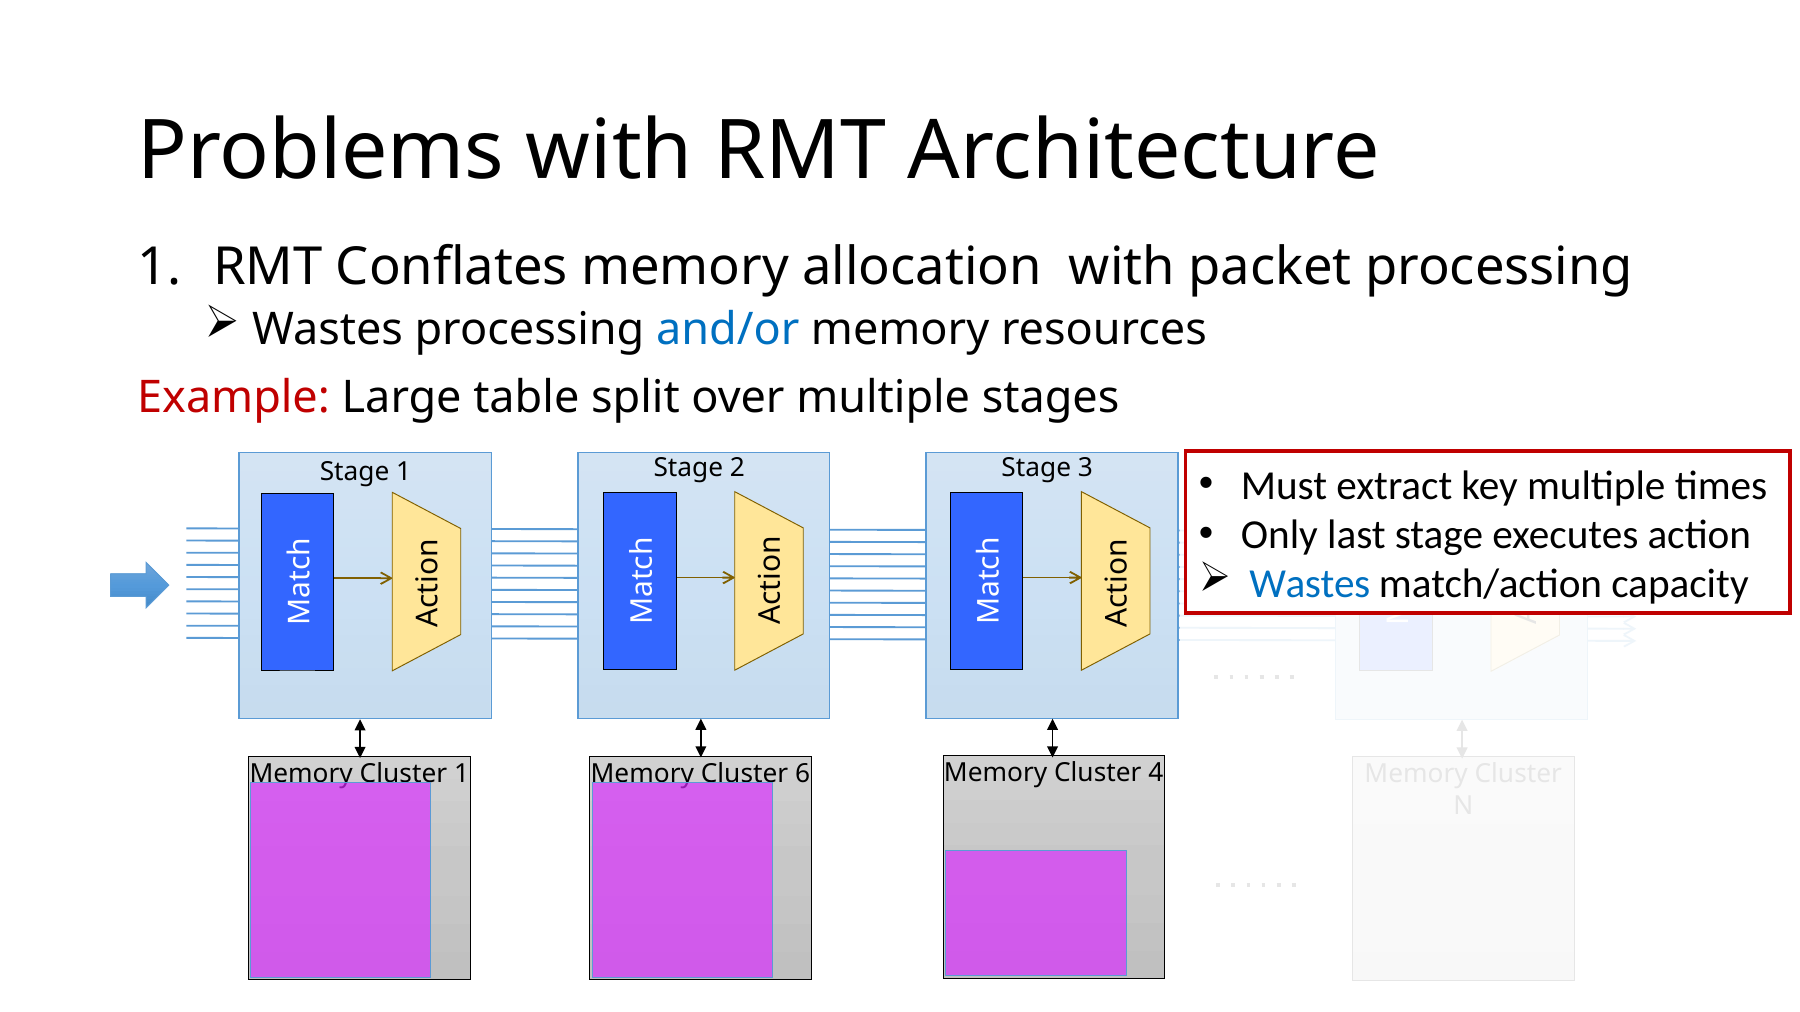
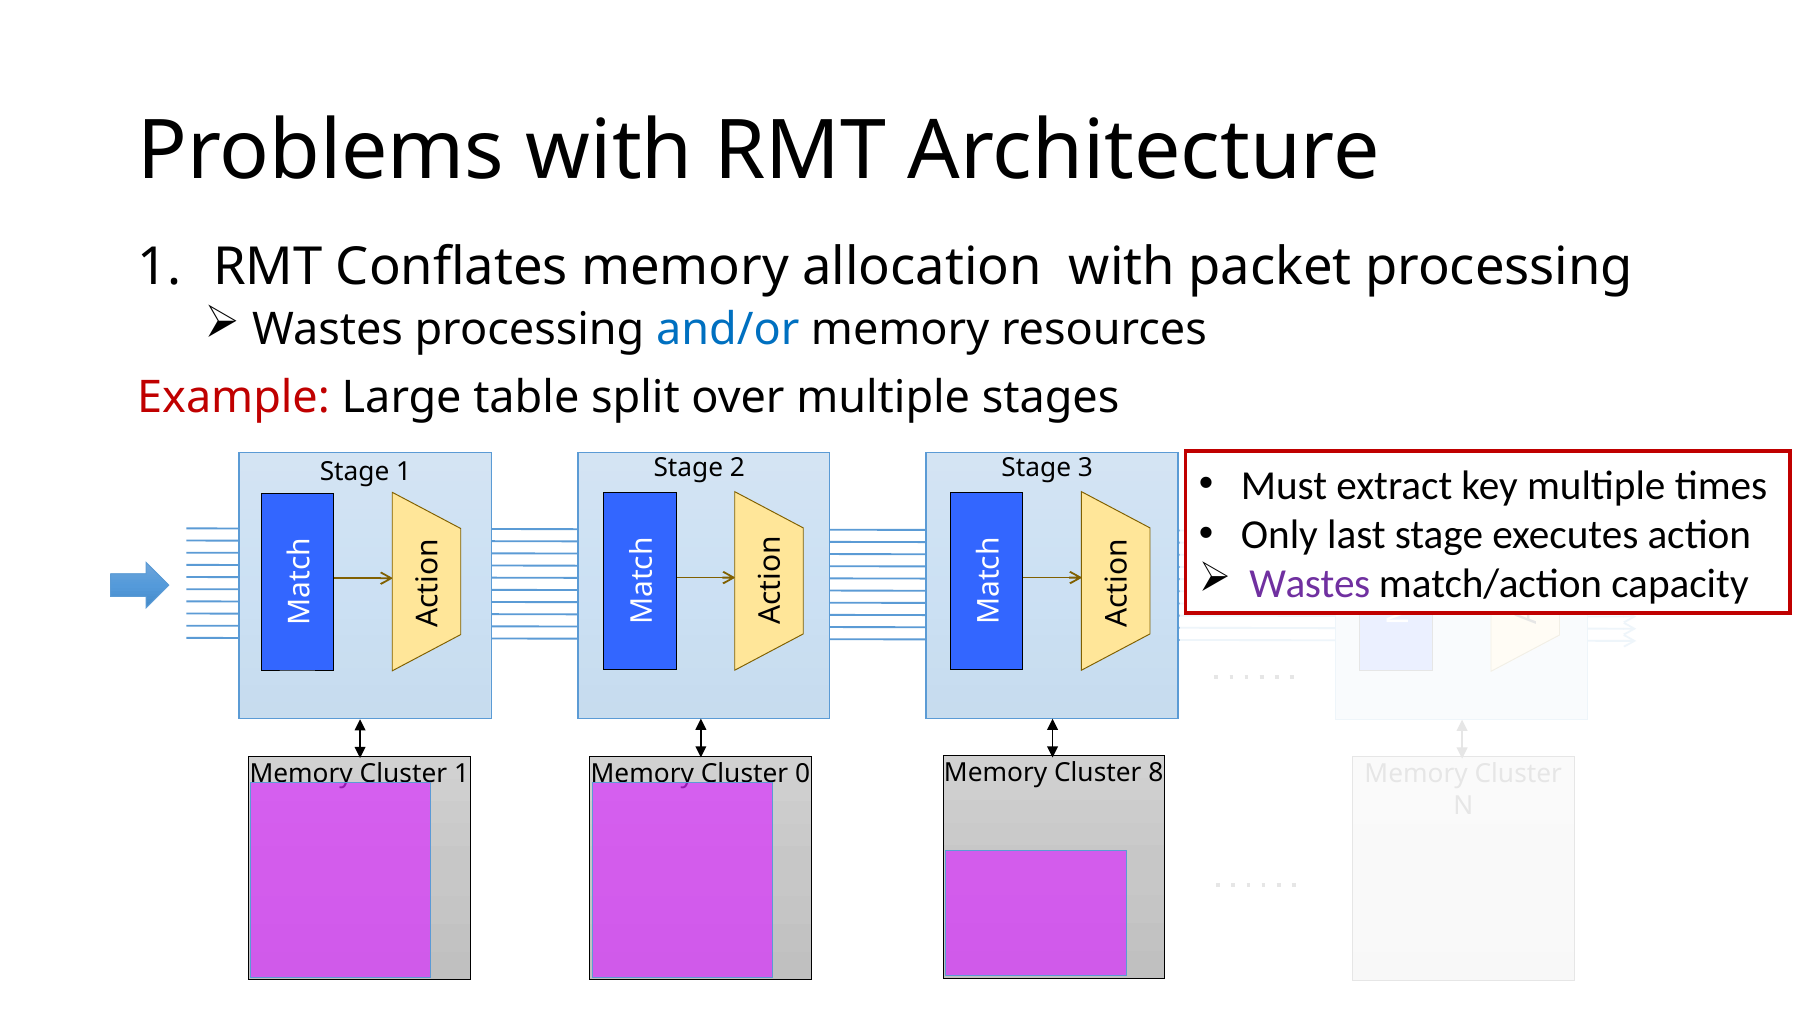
Wastes at (1310, 585) colour: blue -> purple
6: 6 -> 0
4: 4 -> 8
